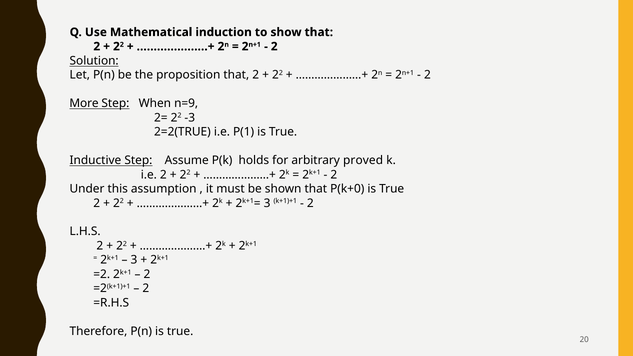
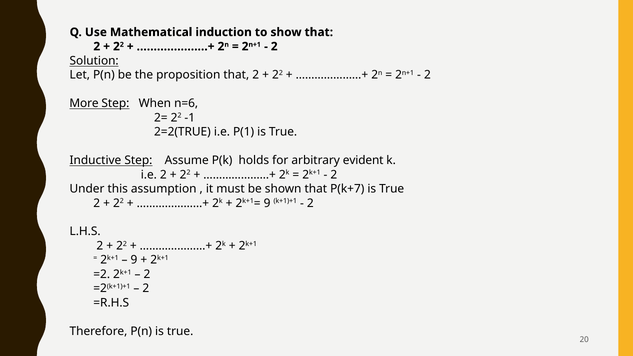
n=9: n=9 -> n=6
-3: -3 -> -1
proved: proved -> evident
P(k+0: P(k+0 -> P(k+7
2k+1= 3: 3 -> 9
3 at (134, 260): 3 -> 9
